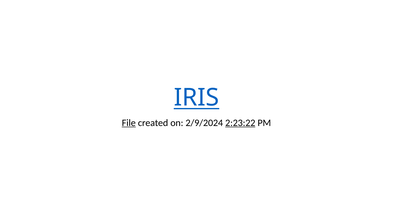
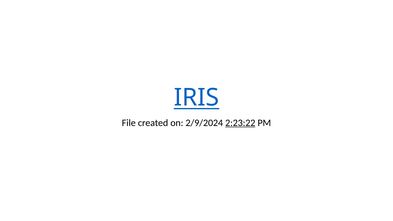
File underline: present -> none
